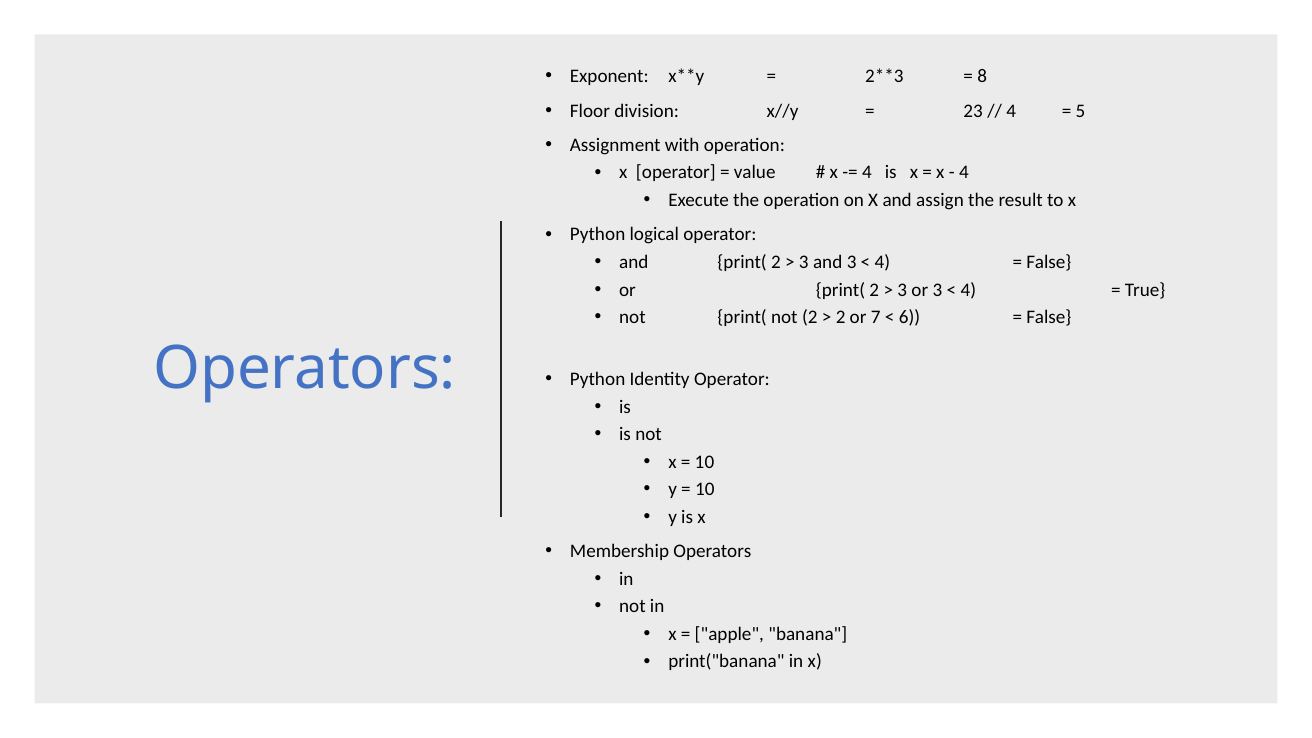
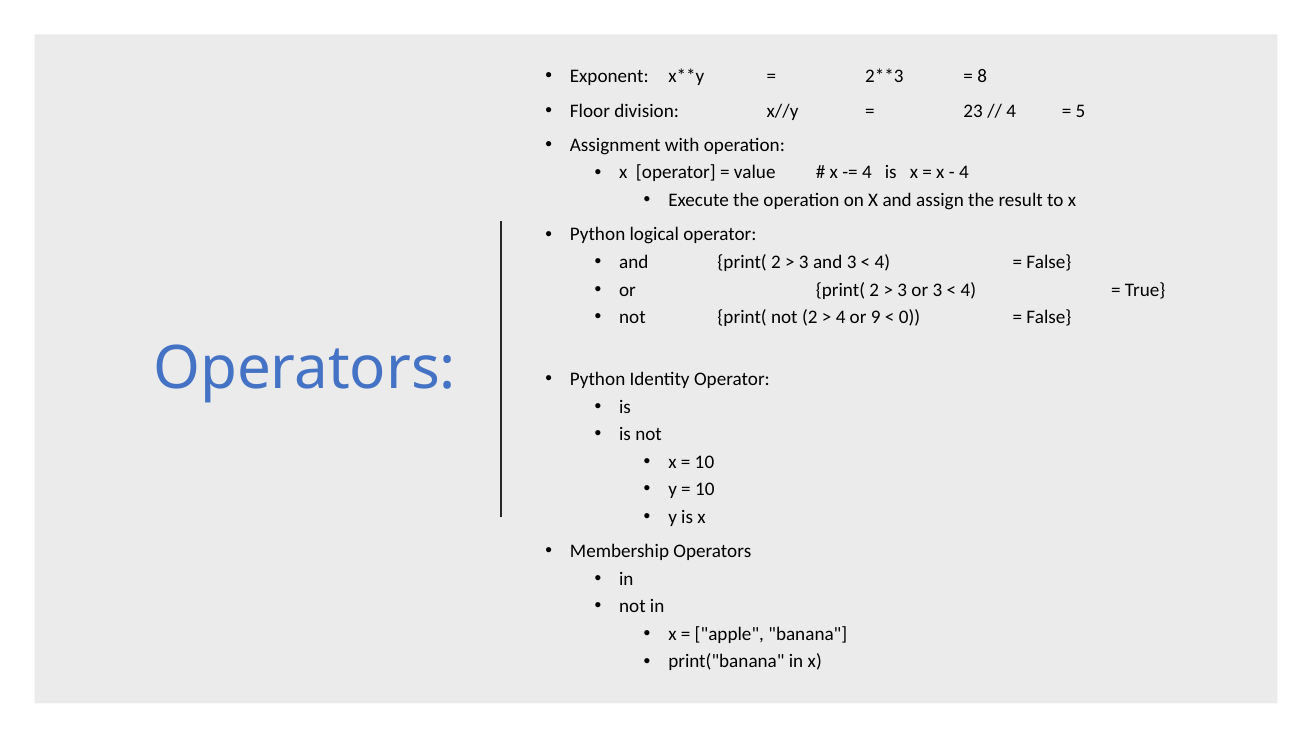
2 at (841, 317): 2 -> 4
7: 7 -> 9
6: 6 -> 0
